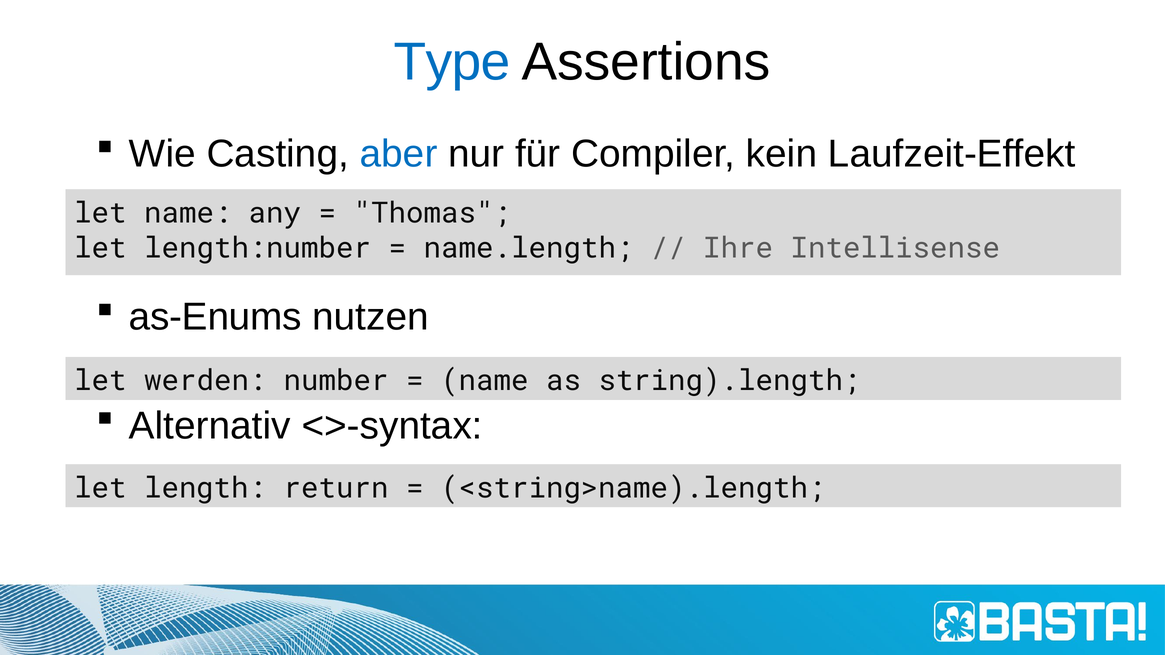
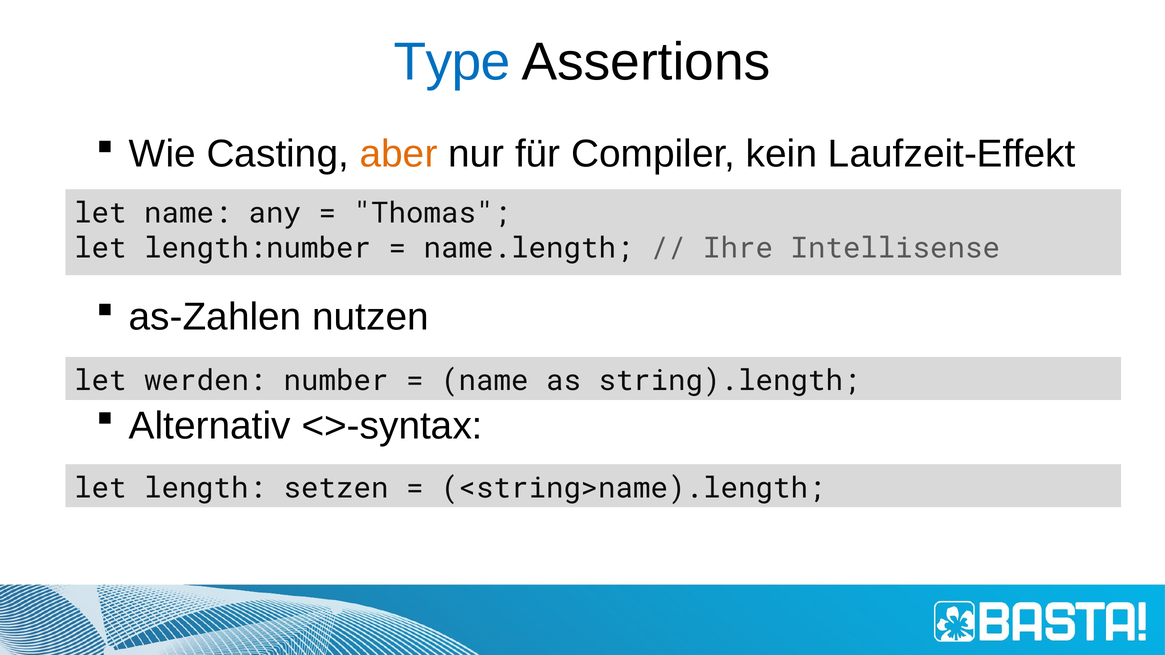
aber colour: blue -> orange
as-Enums: as-Enums -> as-Zahlen
return: return -> setzen
